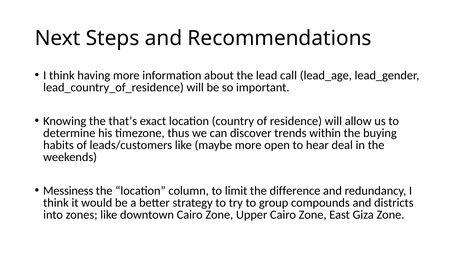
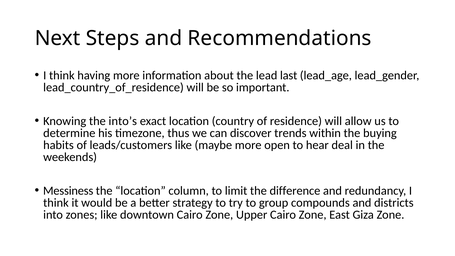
call: call -> last
that’s: that’s -> into’s
